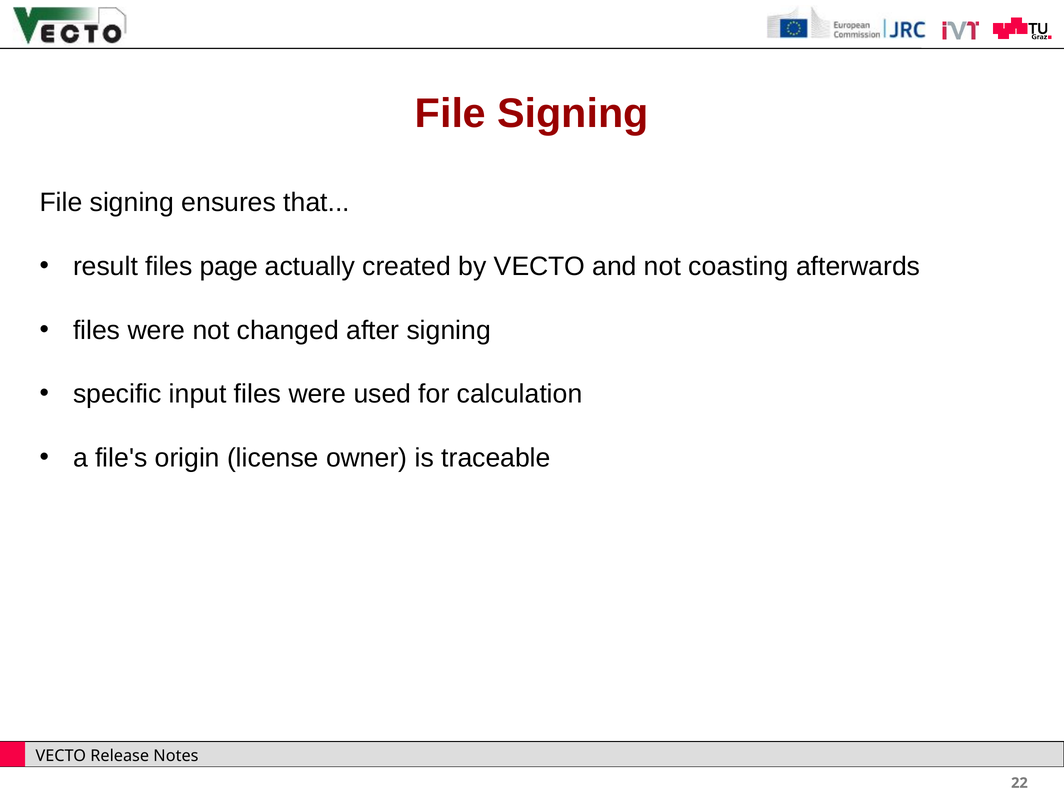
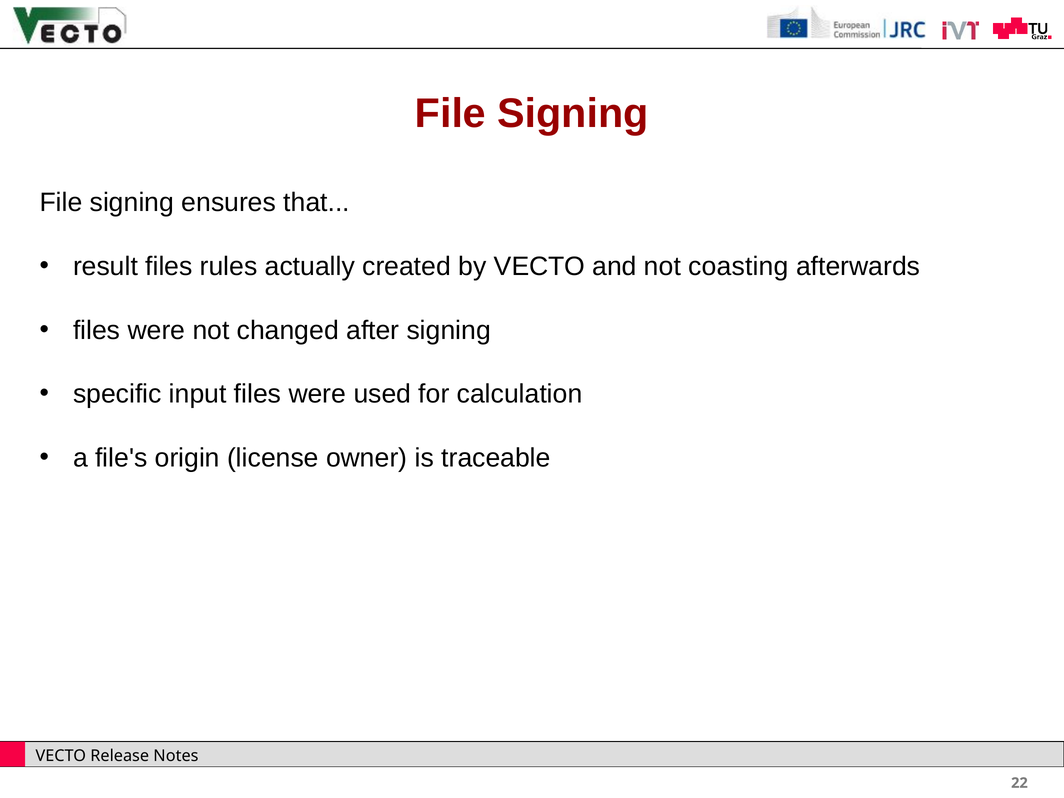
page: page -> rules
